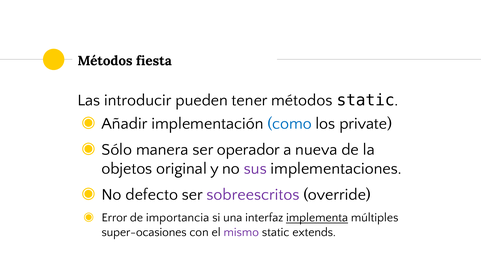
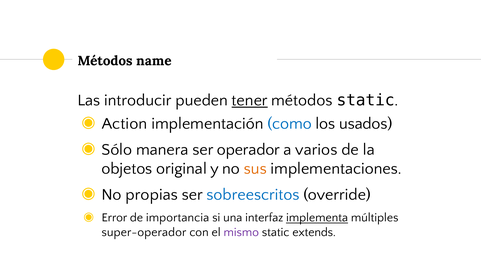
fiesta: fiesta -> name
tener underline: none -> present
Añadir: Añadir -> Action
private: private -> usados
nueva: nueva -> varios
sus colour: purple -> orange
defecto: defecto -> propias
sobreescritos colour: purple -> blue
super-ocasiones: super-ocasiones -> super-operador
